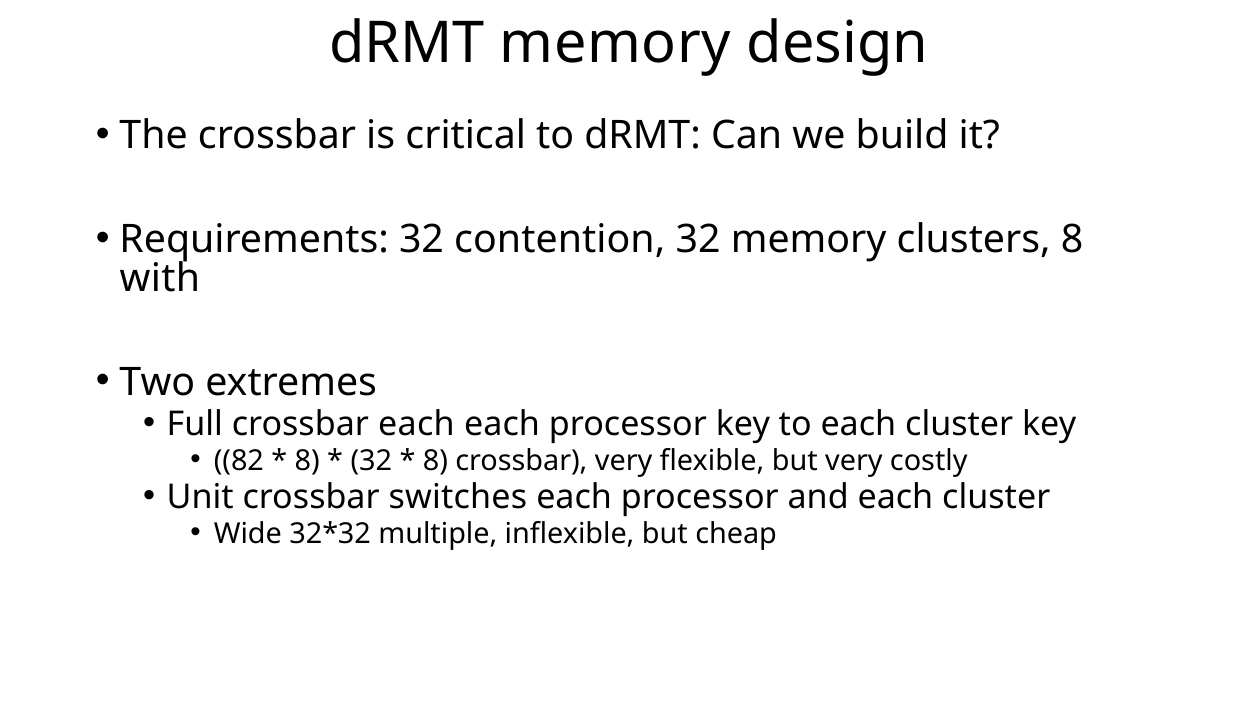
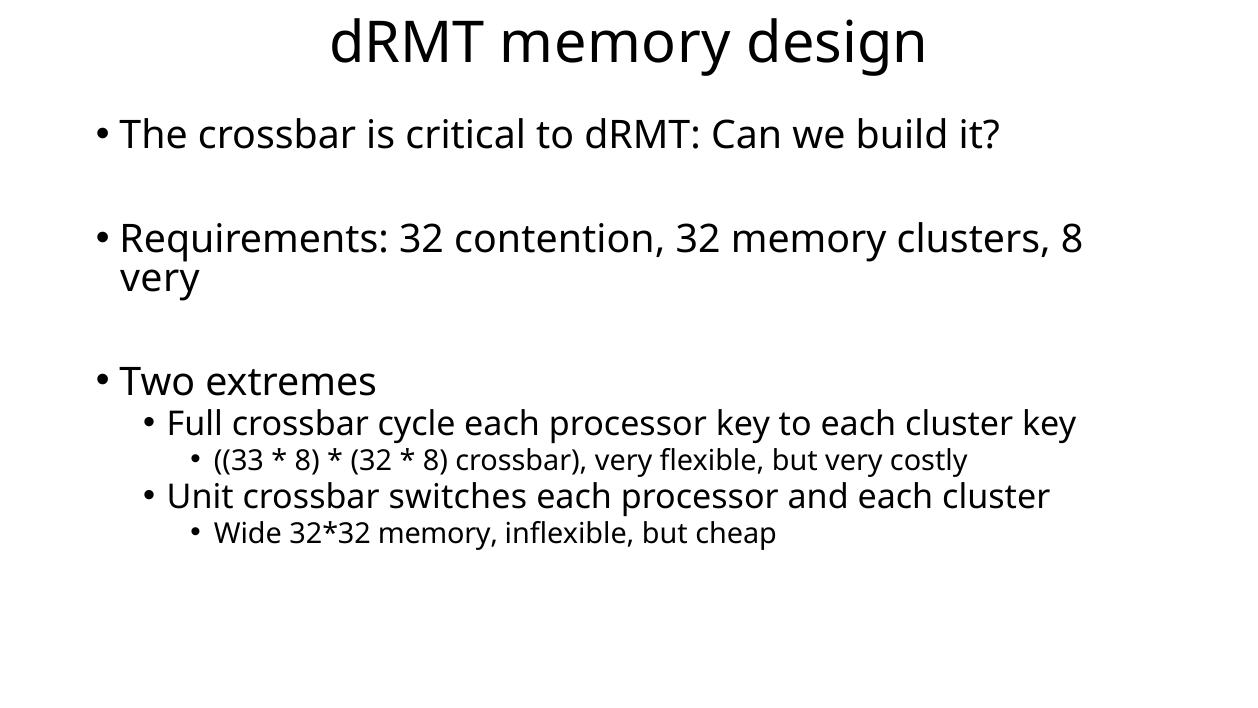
with at (160, 278): with -> very
crossbar each: each -> cycle
82: 82 -> 33
multiple at (438, 533): multiple -> memory
